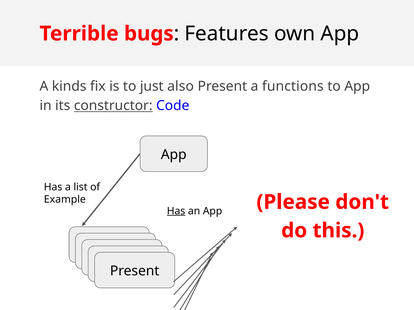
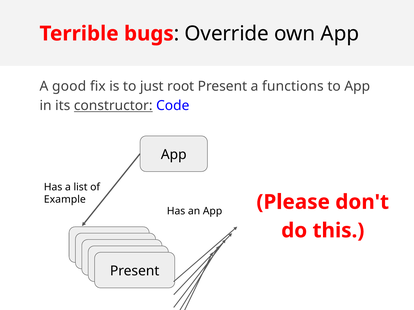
Features: Features -> Override
kinds: kinds -> good
also: also -> root
Has at (176, 211) underline: present -> none
